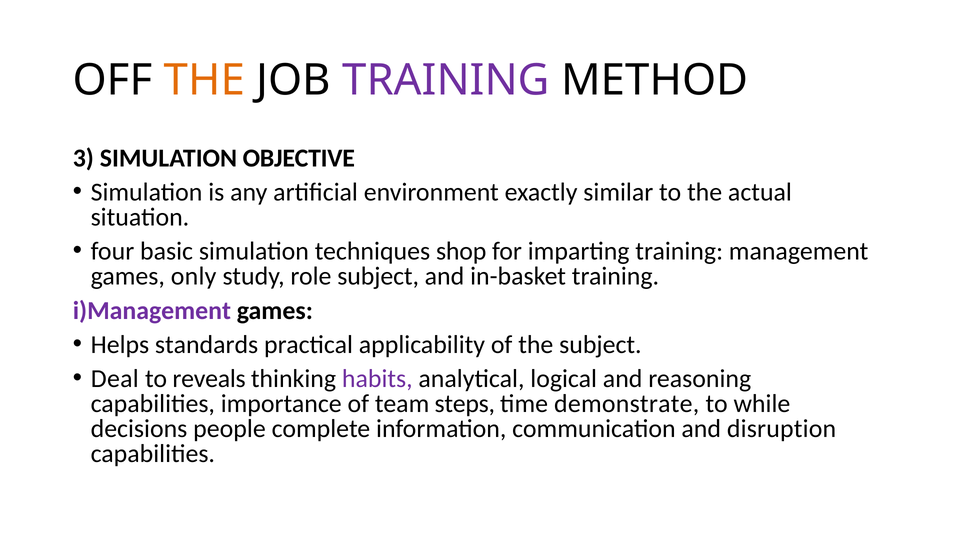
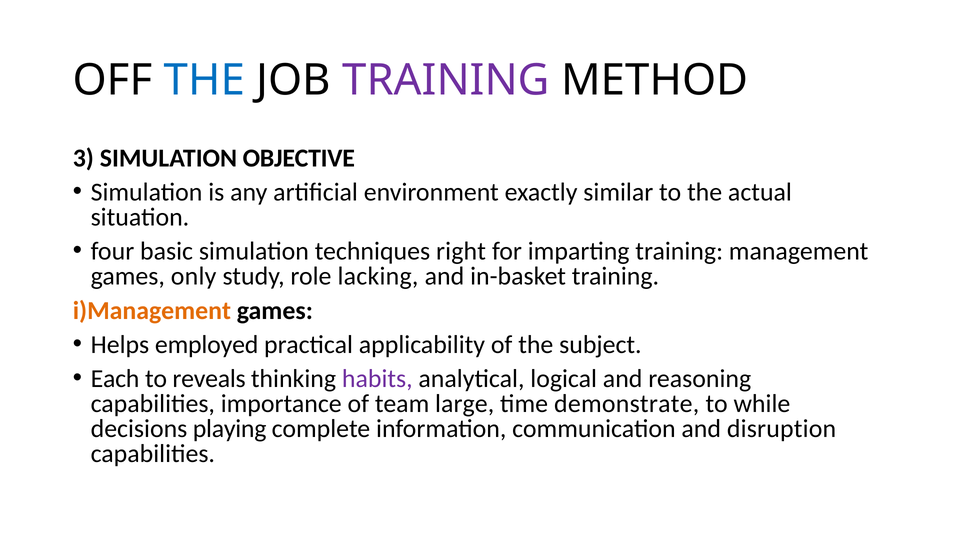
THE at (204, 80) colour: orange -> blue
shop: shop -> right
role subject: subject -> lacking
i)Management colour: purple -> orange
standards: standards -> employed
Deal: Deal -> Each
steps: steps -> large
people: people -> playing
